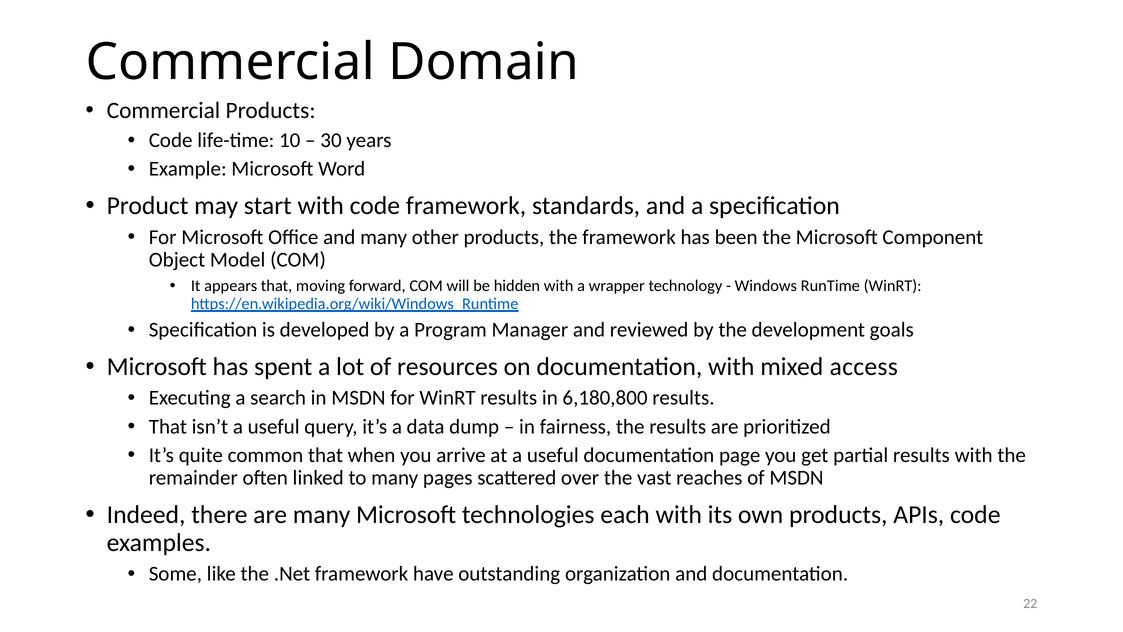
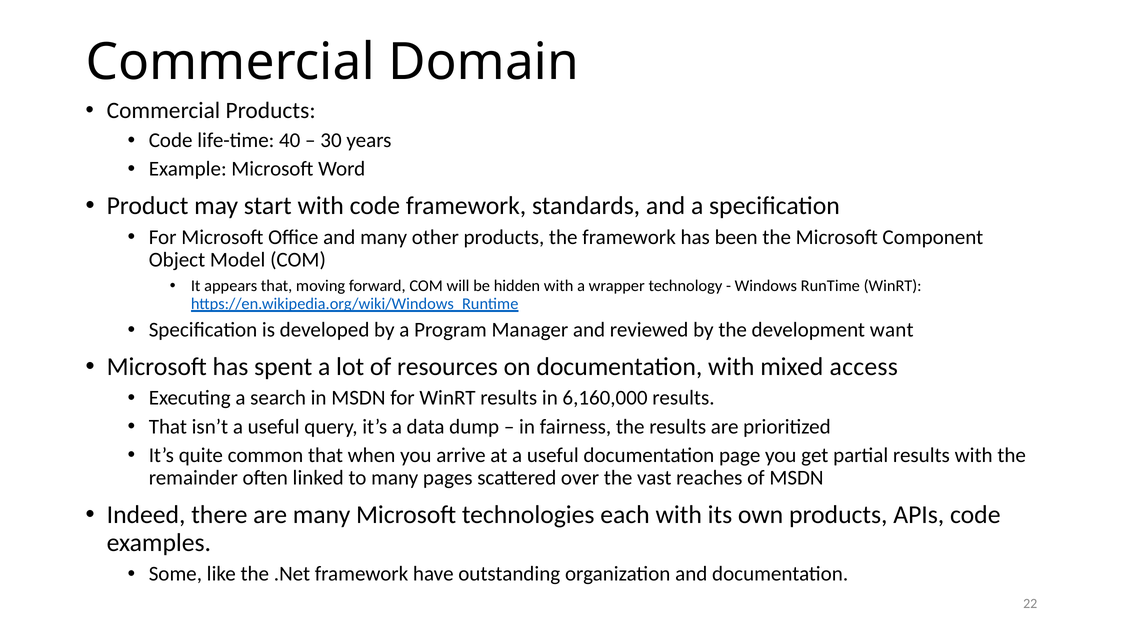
10: 10 -> 40
goals: goals -> want
6,180,800: 6,180,800 -> 6,160,000
